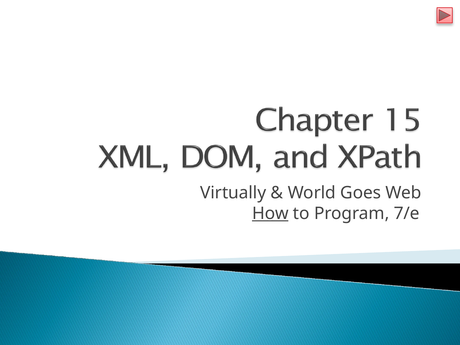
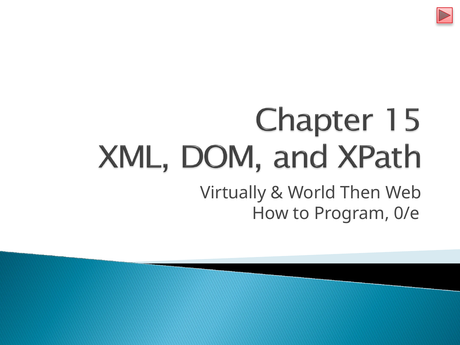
Goes: Goes -> Then
How underline: present -> none
7/e: 7/e -> 0/e
